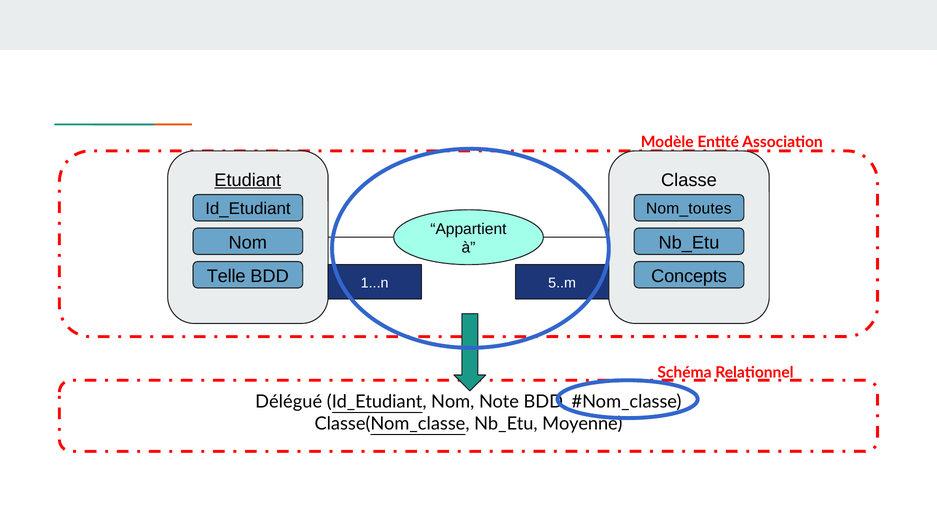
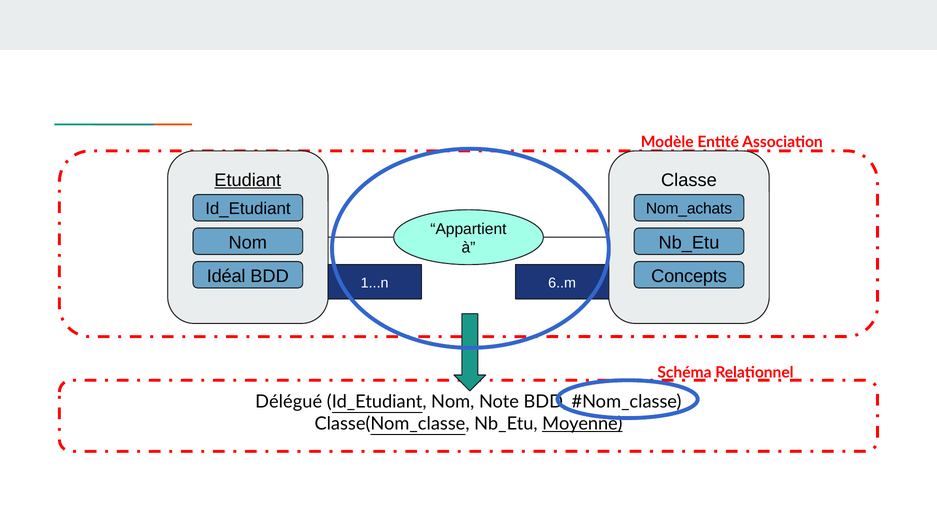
Nom_toutes: Nom_toutes -> Nom_achats
Telle: Telle -> Idéal
5..m: 5..m -> 6..m
Moyenne underline: none -> present
